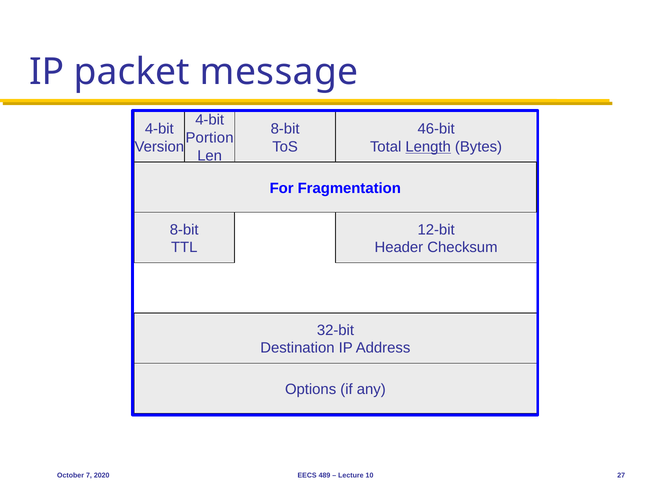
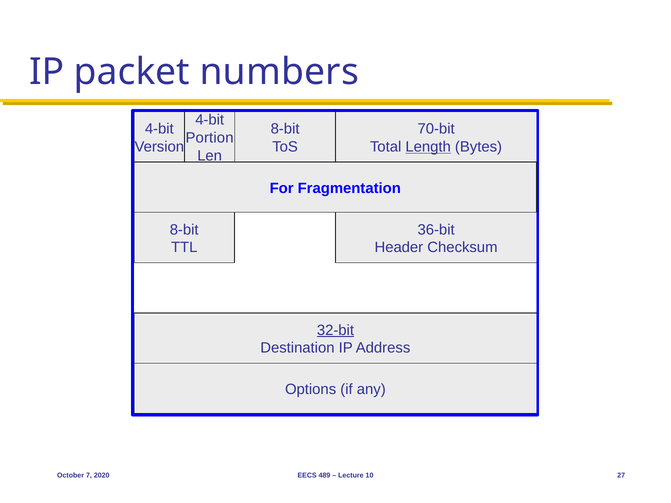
message: message -> numbers
46-bit: 46-bit -> 70-bit
12-bit: 12-bit -> 36-bit
32-bit underline: none -> present
